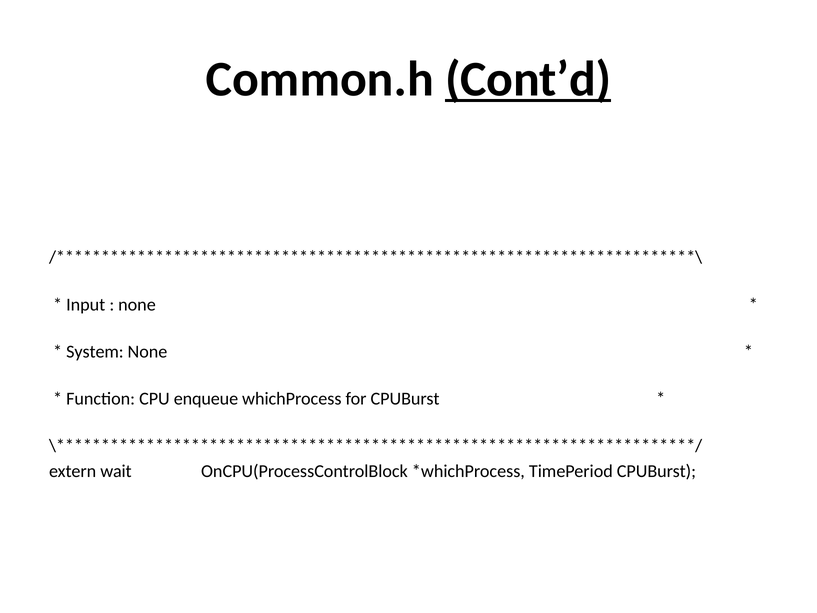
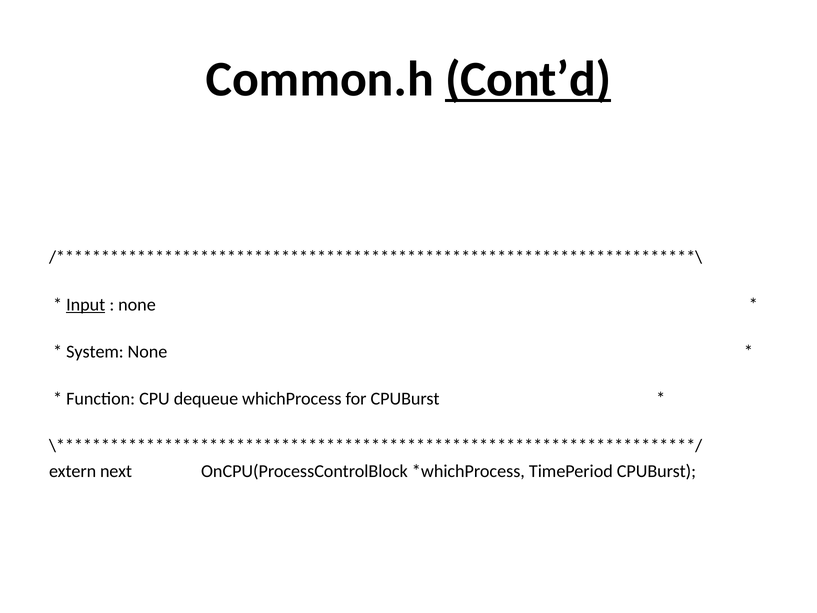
Input underline: none -> present
enqueue: enqueue -> dequeue
wait: wait -> next
